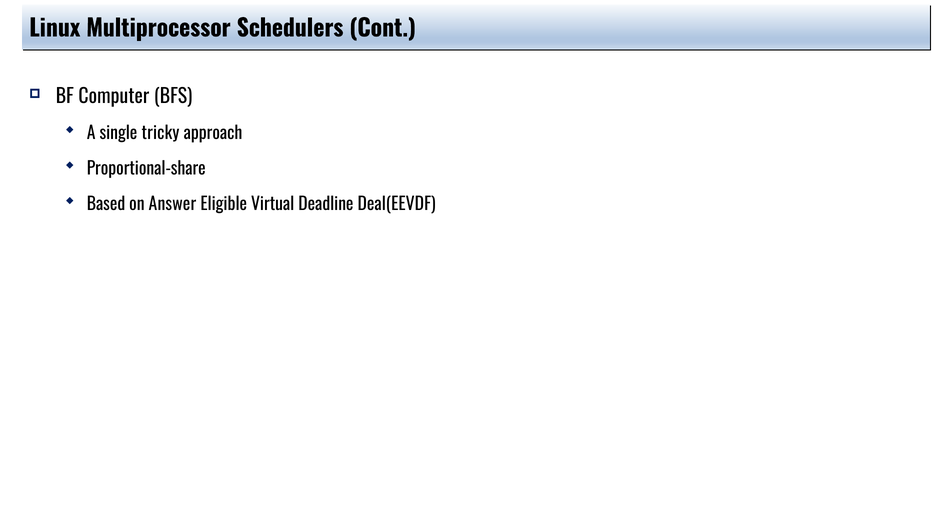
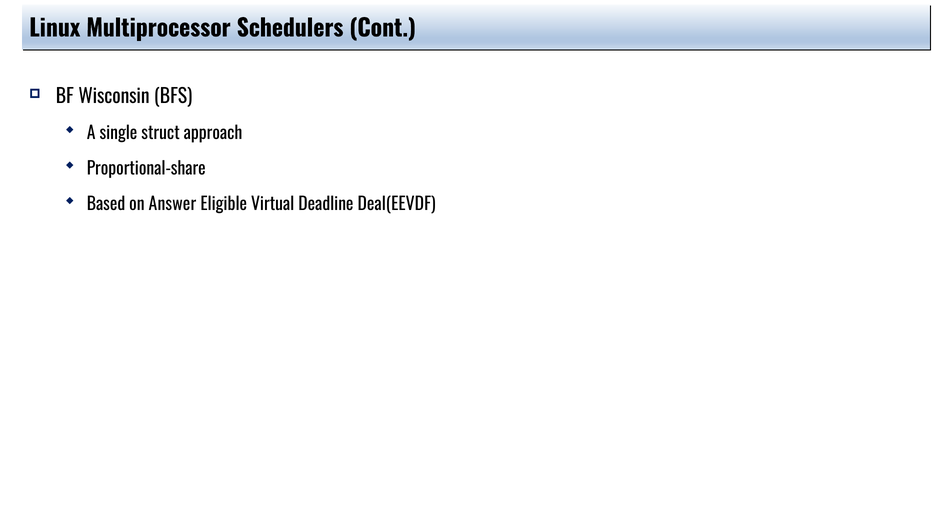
Computer: Computer -> Wisconsin
tricky: tricky -> struct
